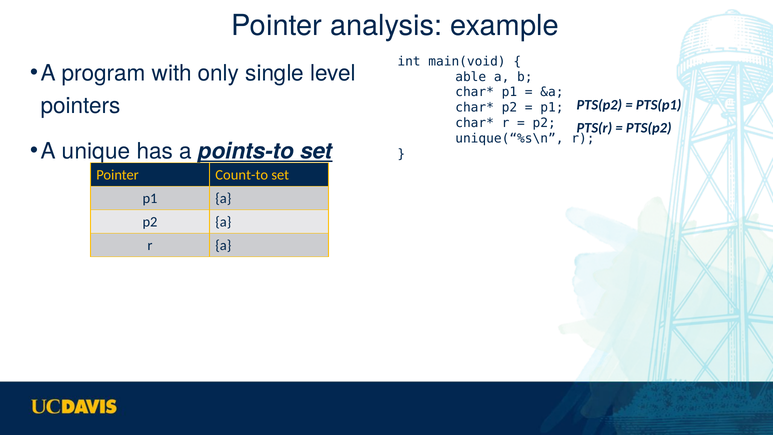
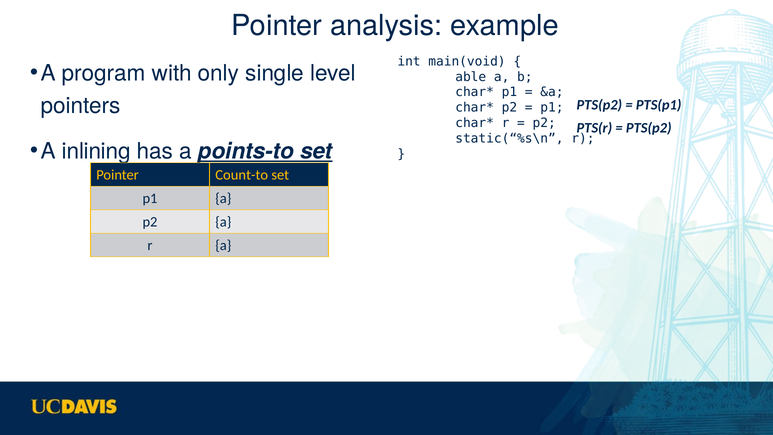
unique(“%s\n: unique(“%s\n -> static(“%s\n
unique: unique -> inlining
